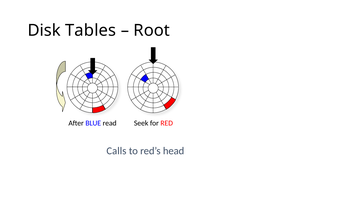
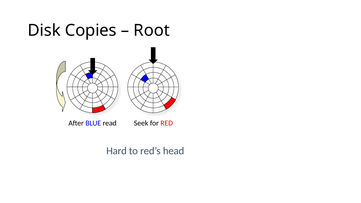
Tables: Tables -> Copies
Calls: Calls -> Hard
